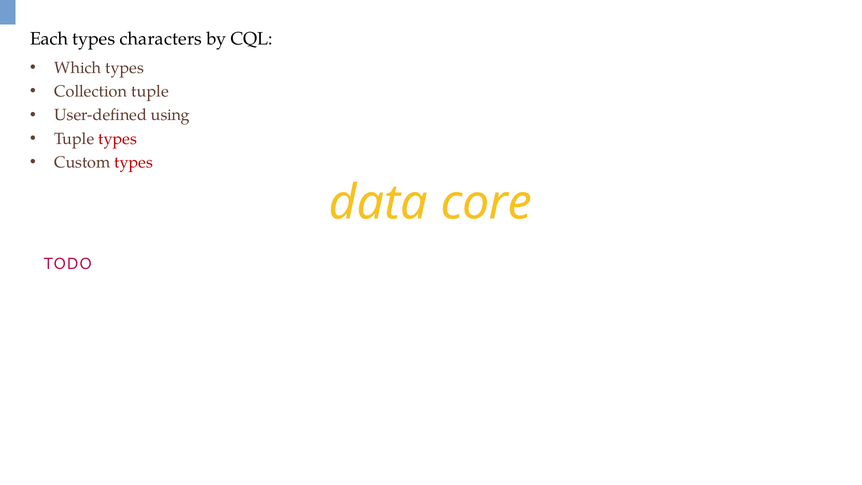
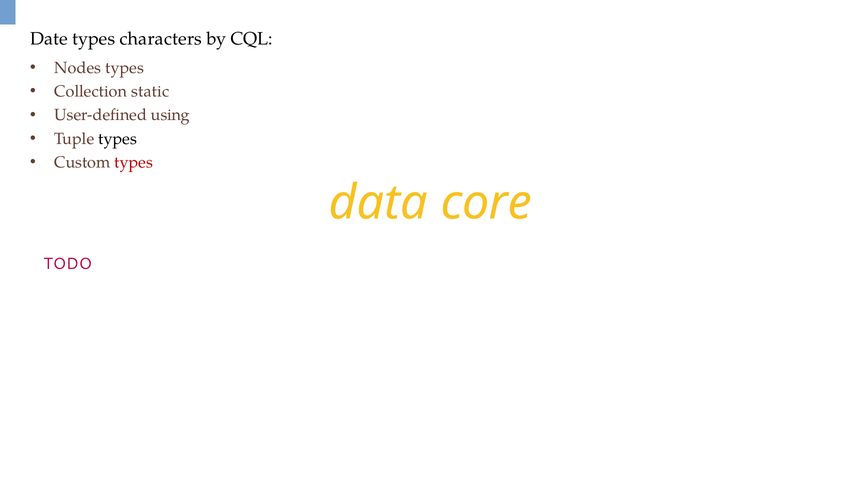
Each: Each -> Date
Which: Which -> Nodes
Collection tuple: tuple -> static
types at (118, 139) colour: red -> black
